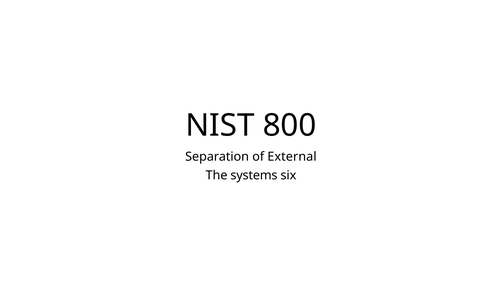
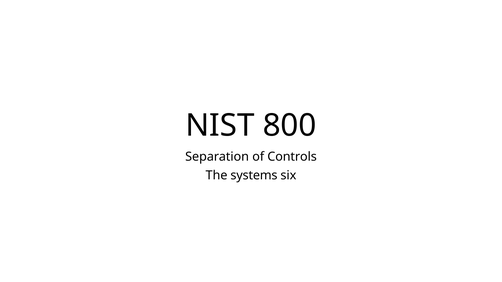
External: External -> Controls
